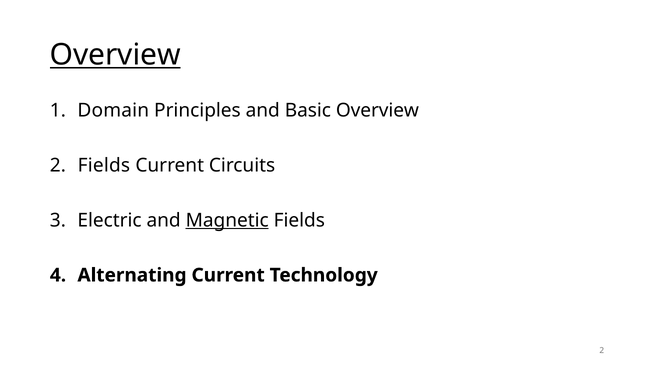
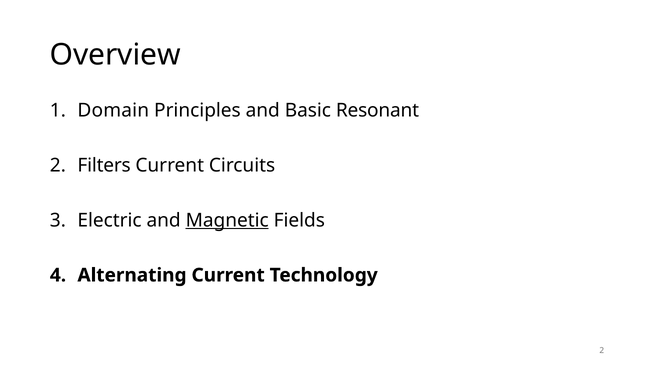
Overview at (115, 55) underline: present -> none
Basic Overview: Overview -> Resonant
2 Fields: Fields -> Filters
